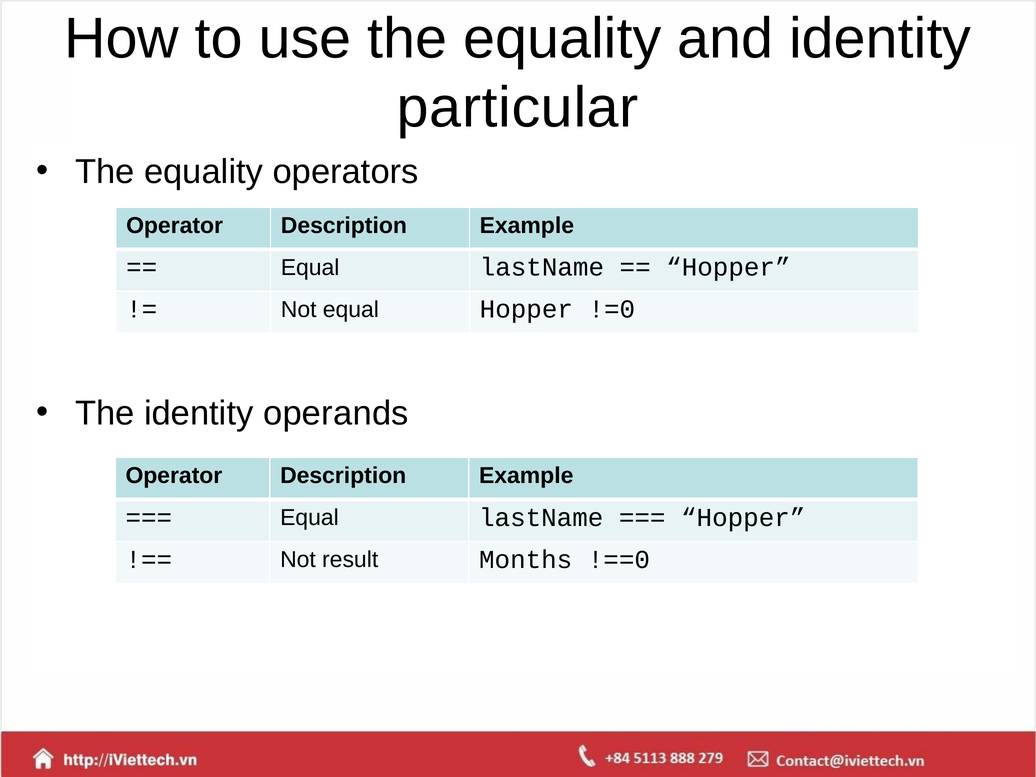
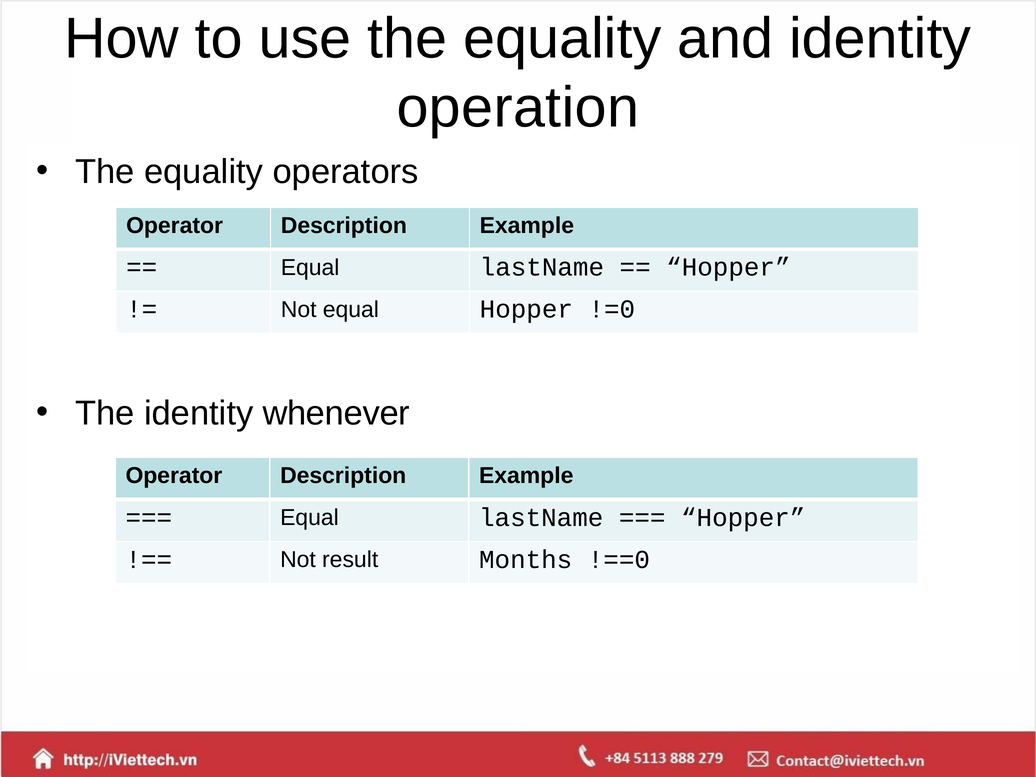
particular: particular -> operation
operands: operands -> whenever
